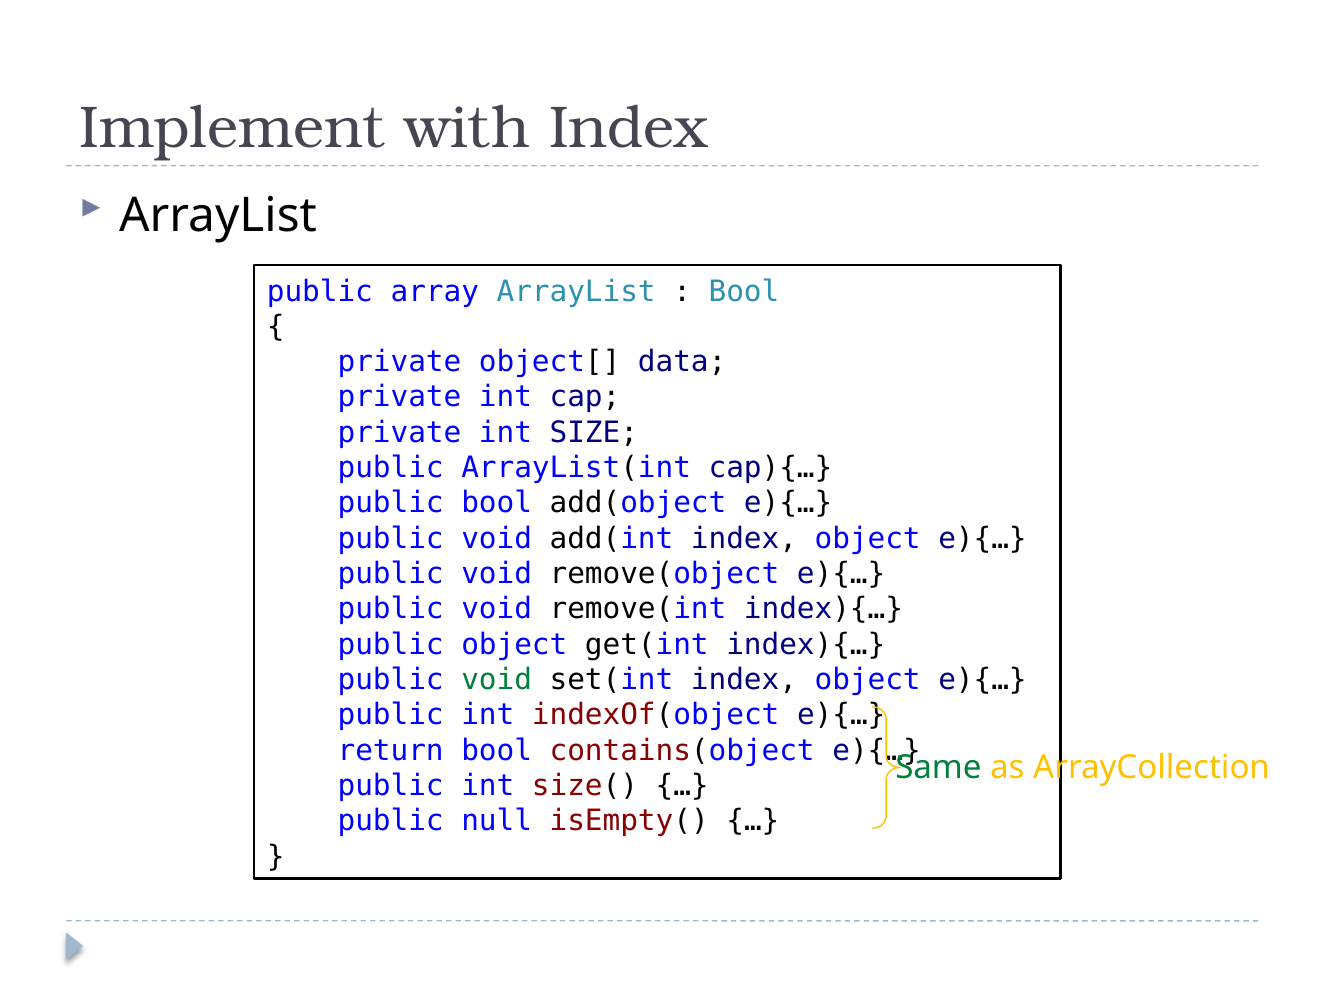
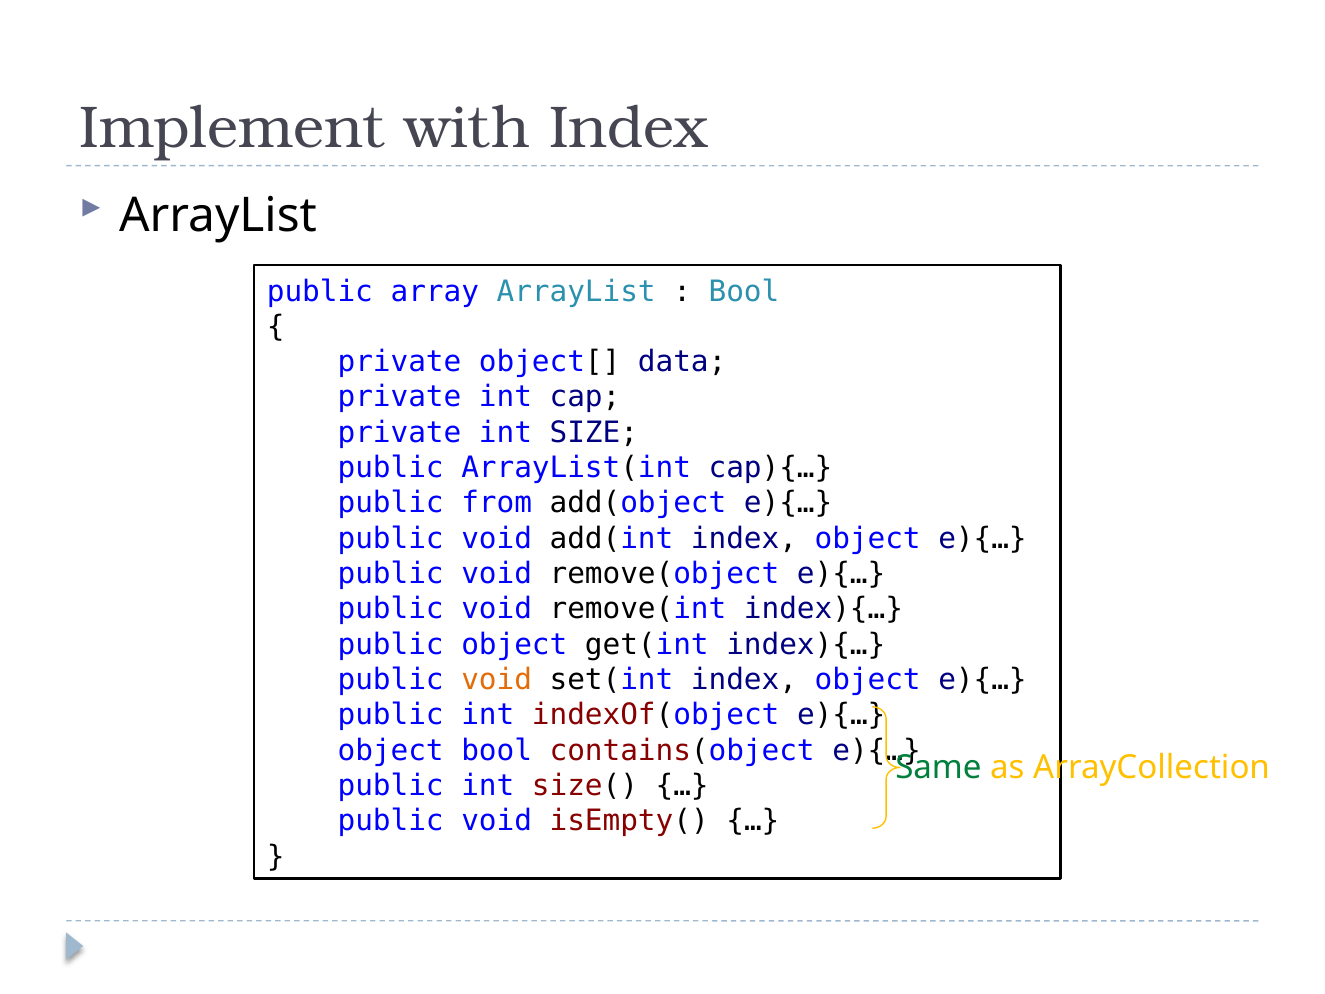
public bool: bool -> from
void at (497, 680) colour: green -> orange
return at (391, 750): return -> object
null at (497, 821): null -> void
